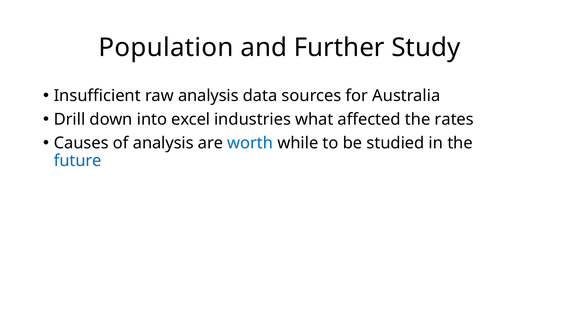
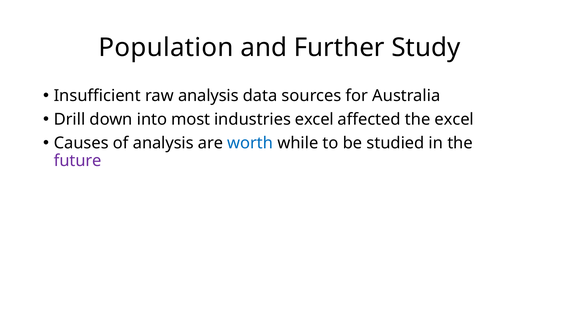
excel: excel -> most
industries what: what -> excel
the rates: rates -> excel
future colour: blue -> purple
